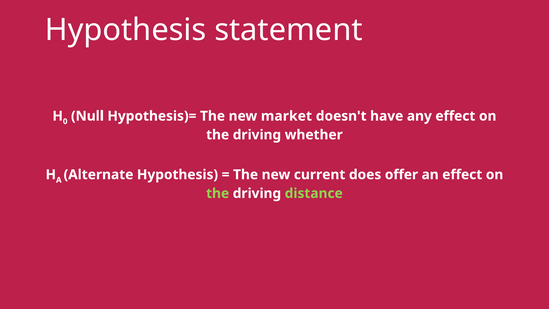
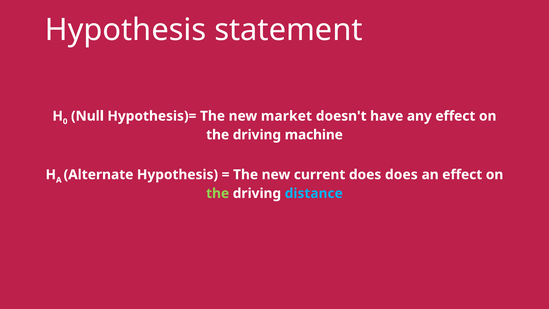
whether: whether -> machine
does offer: offer -> does
distance colour: light green -> light blue
